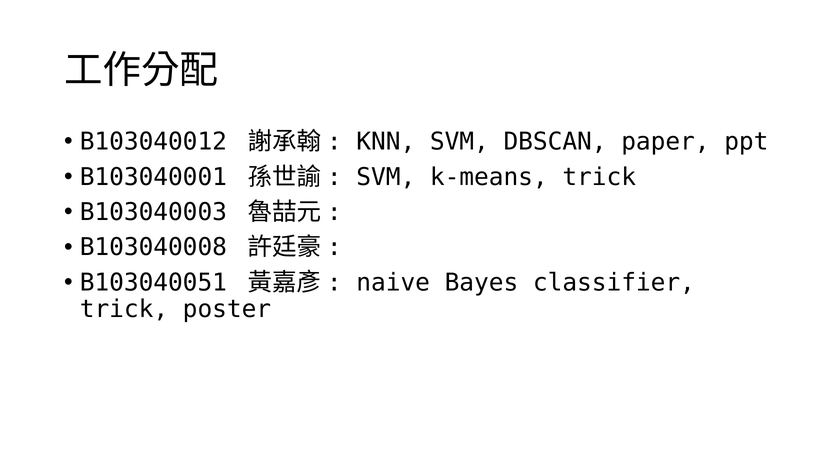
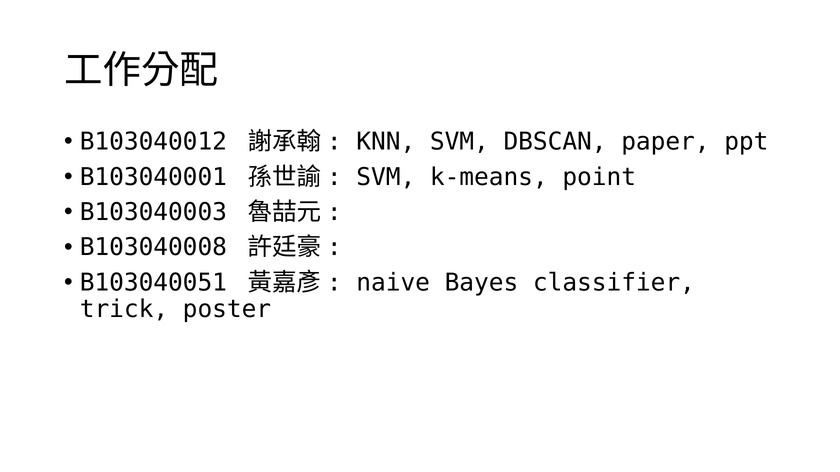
k-means trick: trick -> point
